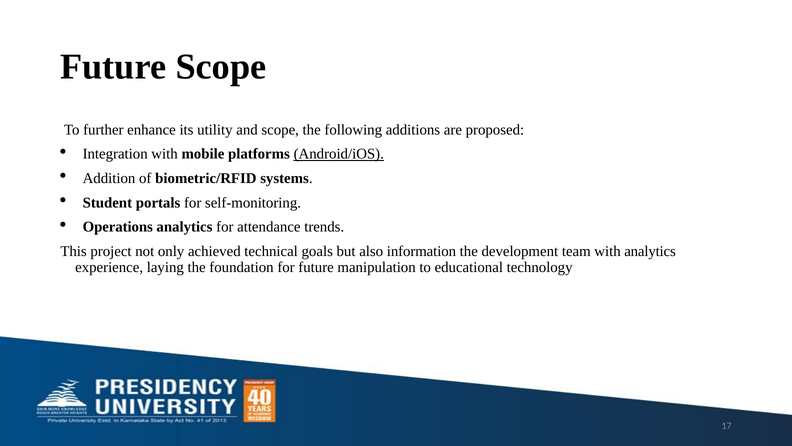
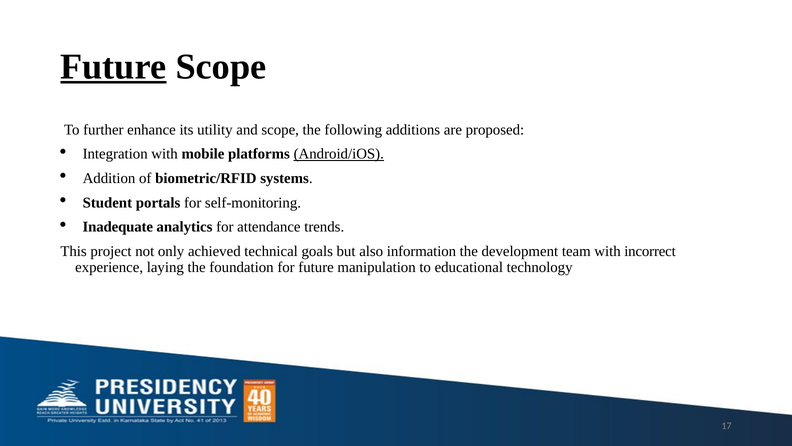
Future at (113, 67) underline: none -> present
Operations: Operations -> Inadequate
with analytics: analytics -> incorrect
